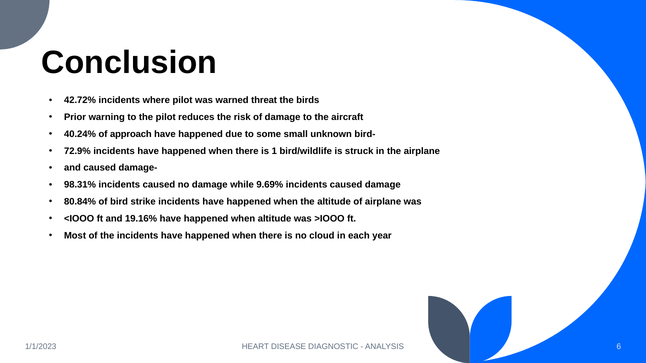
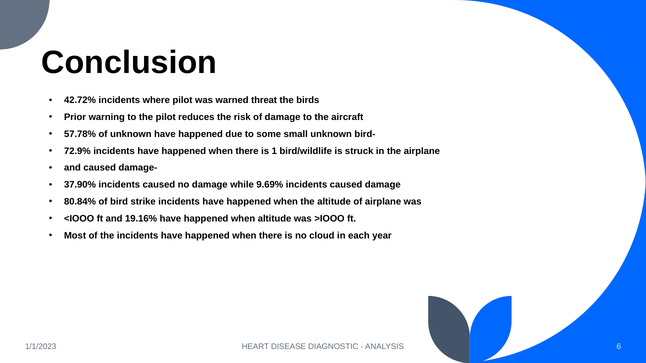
40.24%: 40.24% -> 57.78%
of approach: approach -> unknown
98.31%: 98.31% -> 37.90%
